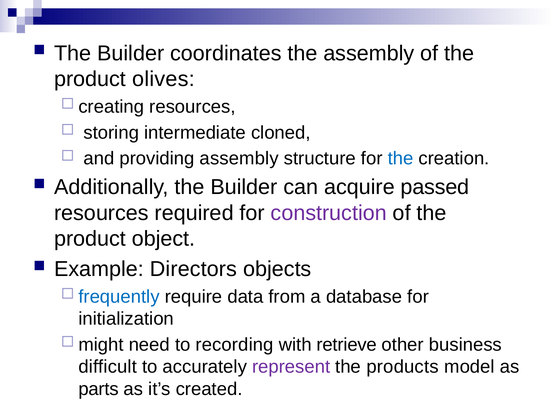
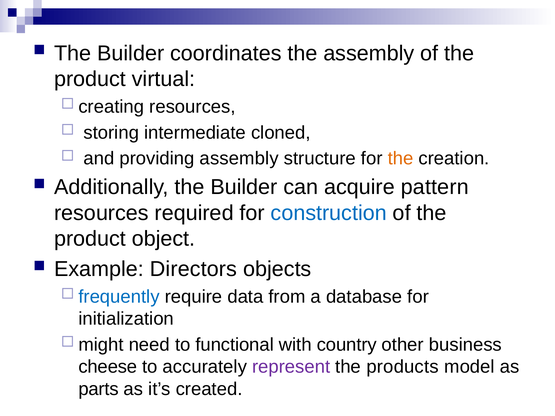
olives: olives -> virtual
the at (401, 159) colour: blue -> orange
passed: passed -> pattern
construction colour: purple -> blue
recording: recording -> functional
retrieve: retrieve -> country
difficult: difficult -> cheese
